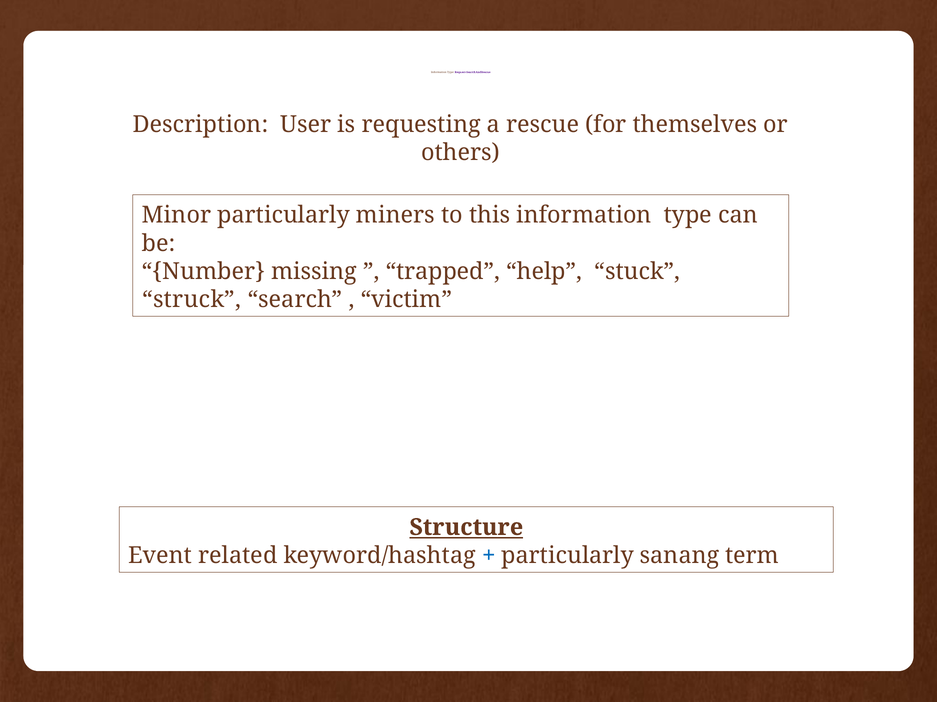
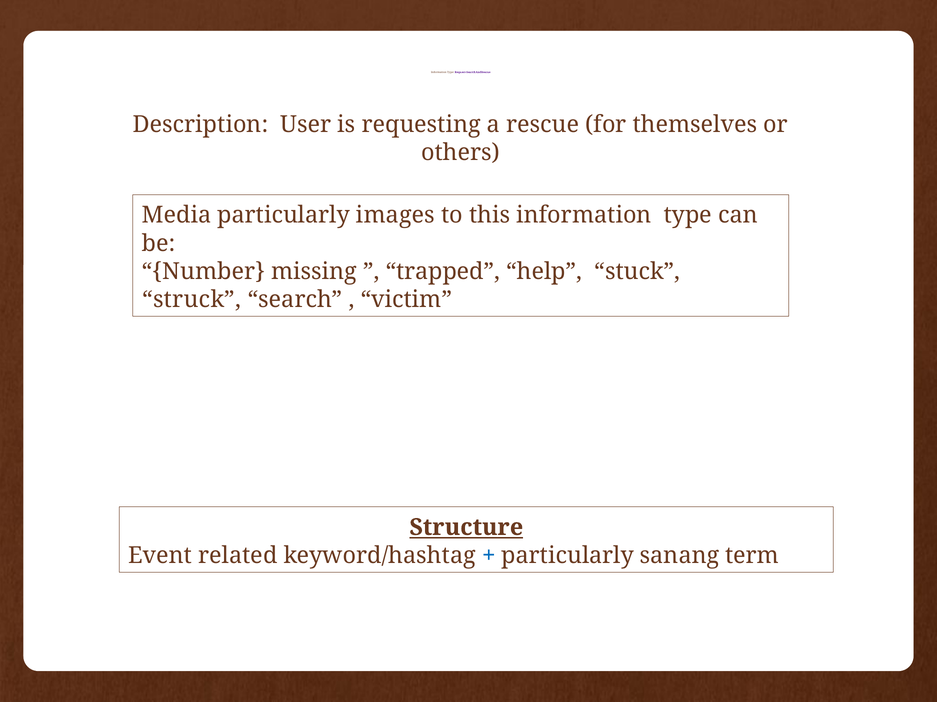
Minor: Minor -> Media
miners: miners -> images
